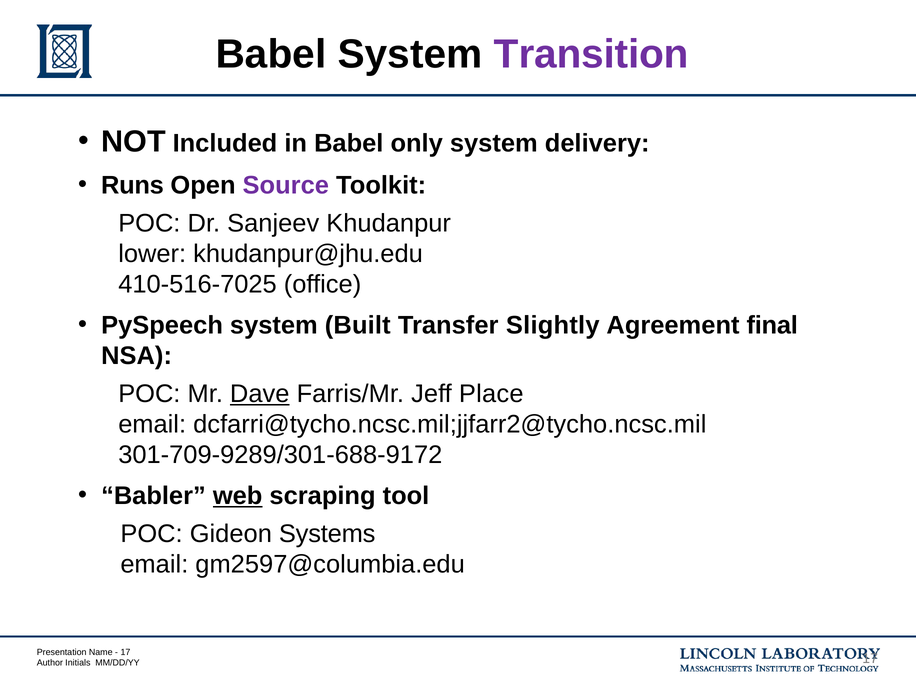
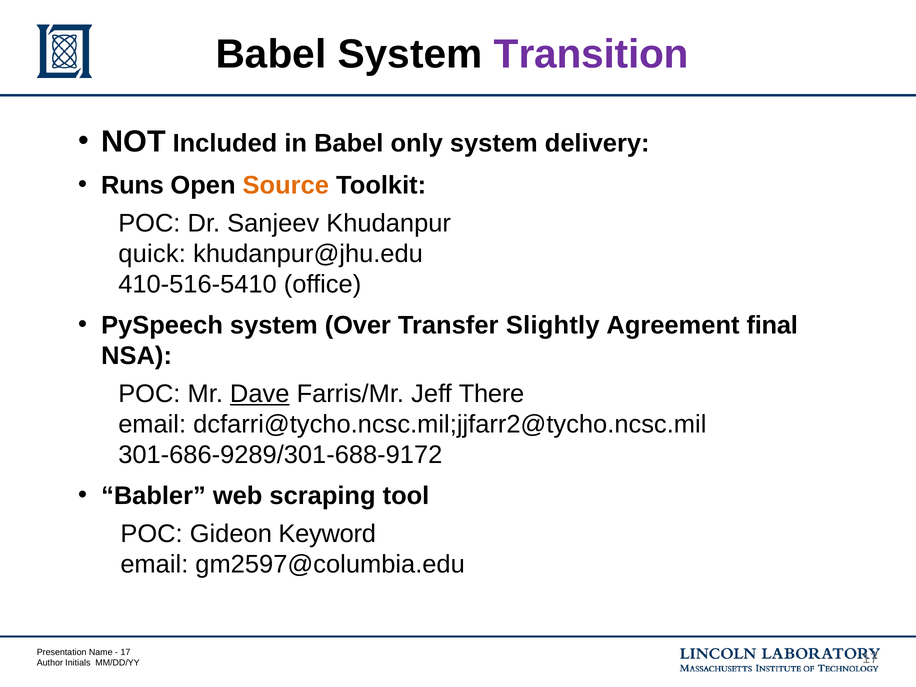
Source colour: purple -> orange
lower: lower -> quick
410-516-7025: 410-516-7025 -> 410-516-5410
Built: Built -> Over
Place: Place -> There
301-709-9289/301-688-9172: 301-709-9289/301-688-9172 -> 301-686-9289/301-688-9172
web underline: present -> none
Systems: Systems -> Keyword
